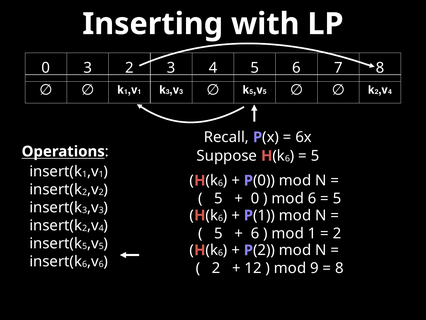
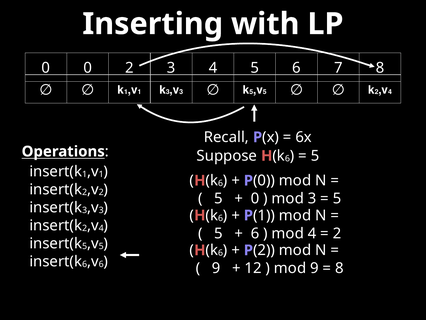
0 3: 3 -> 0
mod 6: 6 -> 3
mod 1: 1 -> 4
2 at (216, 268): 2 -> 9
